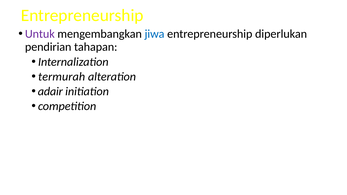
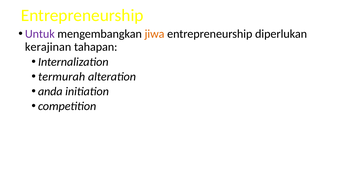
jiwa colour: blue -> orange
pendirian: pendirian -> kerajinan
adair: adair -> anda
